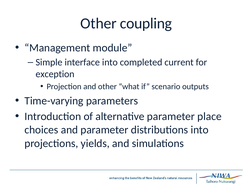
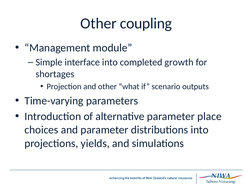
current: current -> growth
exception: exception -> shortages
